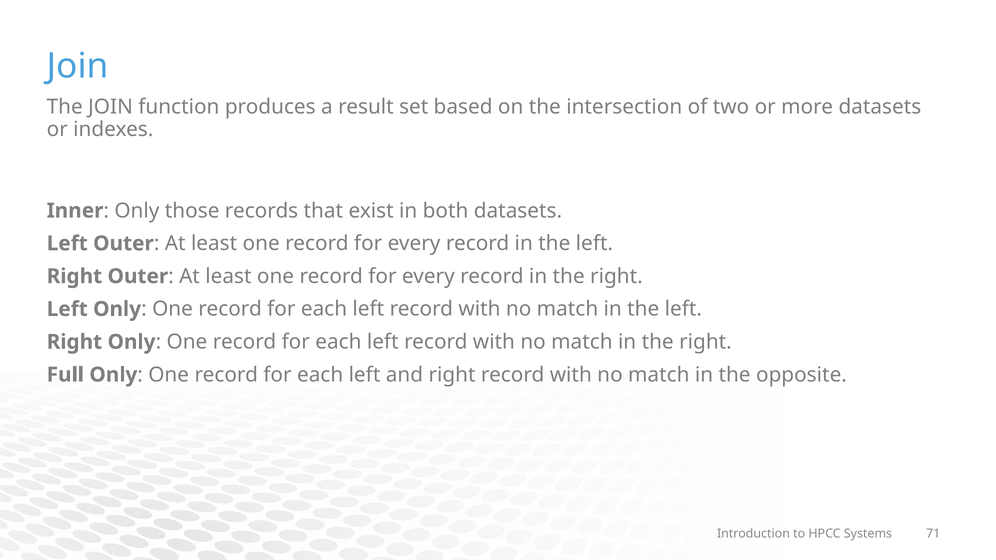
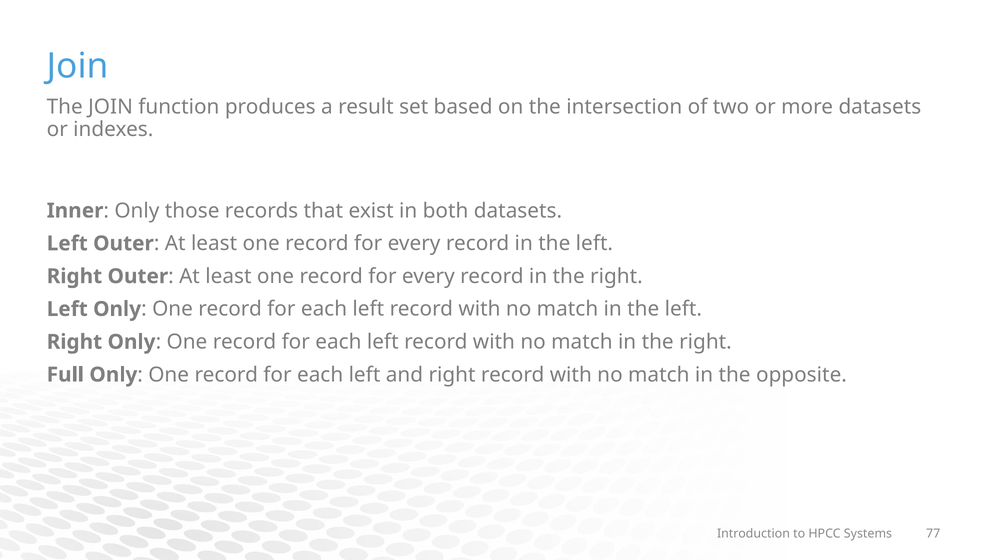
71: 71 -> 77
